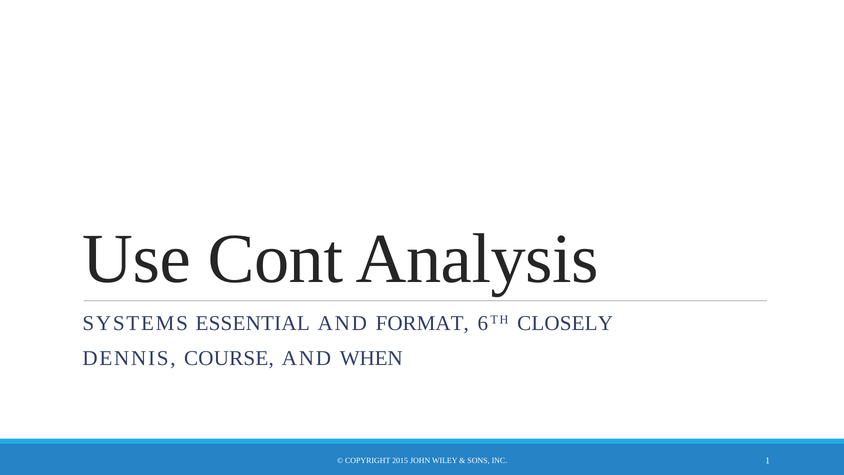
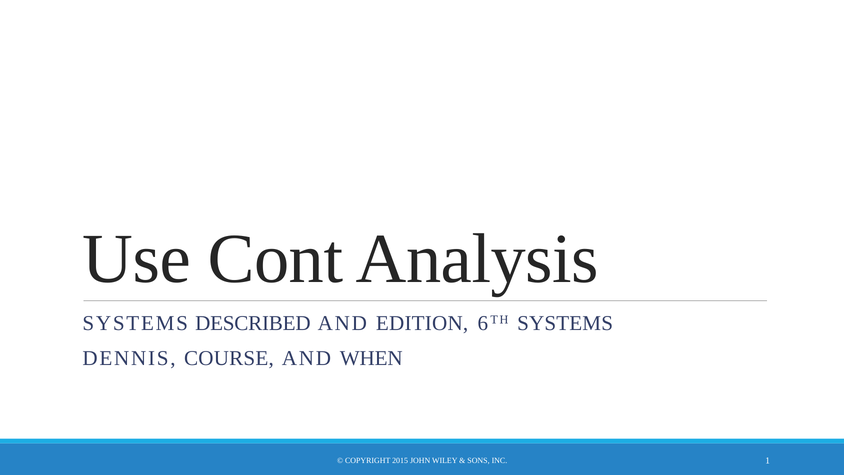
ESSENTIAL: ESSENTIAL -> DESCRIBED
FORMAT: FORMAT -> EDITION
6TH CLOSELY: CLOSELY -> SYSTEMS
